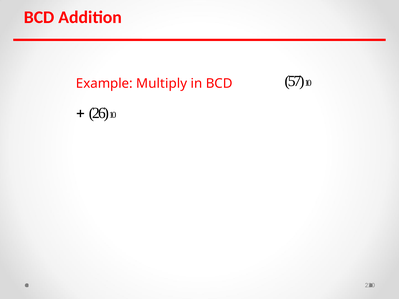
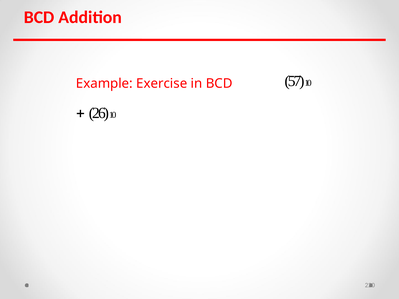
Multiply: Multiply -> Exercise
